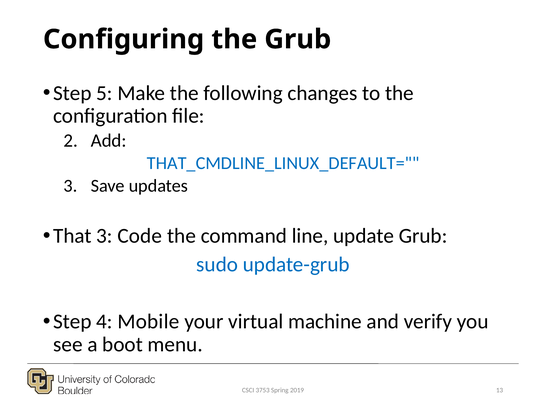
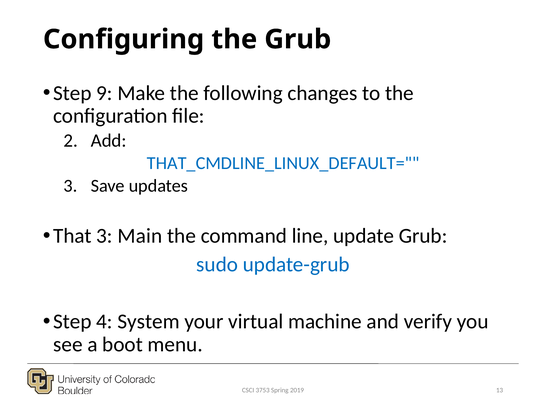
5: 5 -> 9
Code: Code -> Main
Mobile: Mobile -> System
